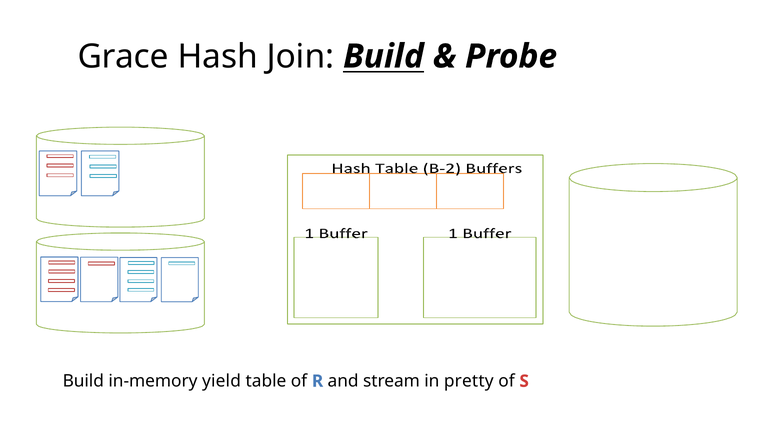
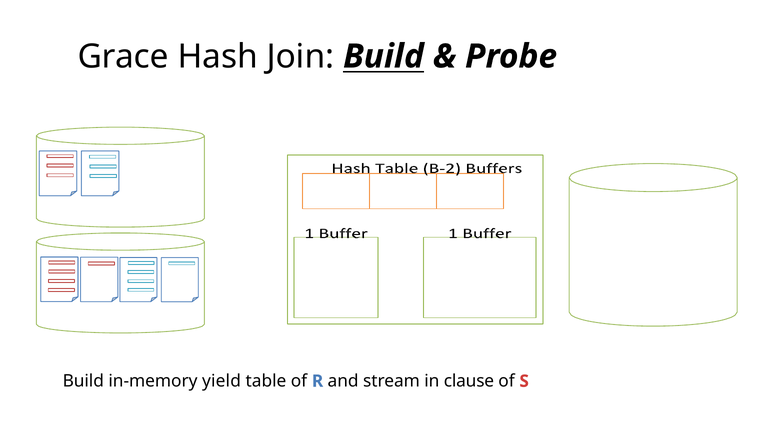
pretty: pretty -> clause
